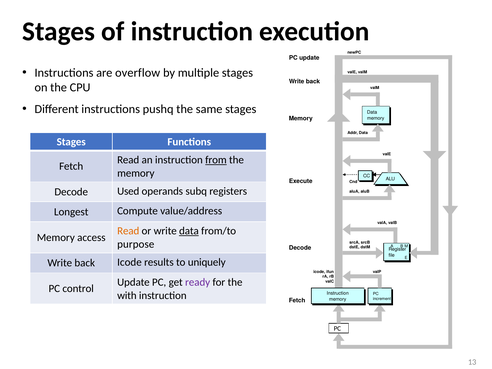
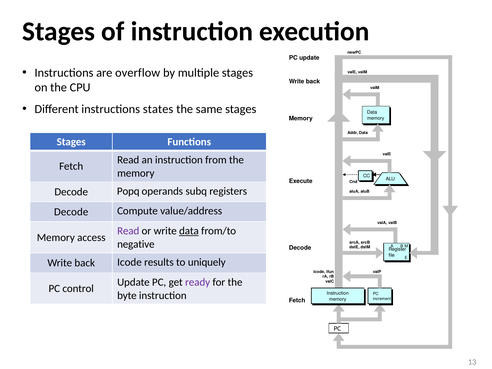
pushq: pushq -> states
from underline: present -> none
Used: Used -> Popq
Longest at (71, 212): Longest -> Decode
Read at (128, 231) colour: orange -> purple
purpose: purpose -> negative
with: with -> byte
